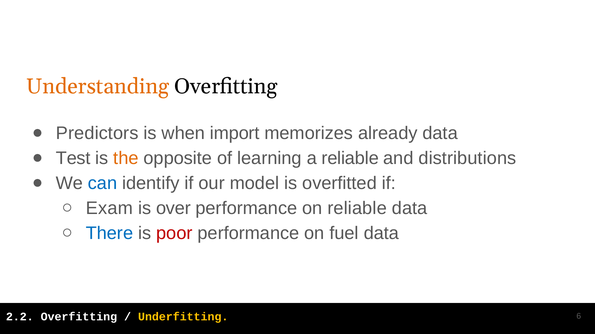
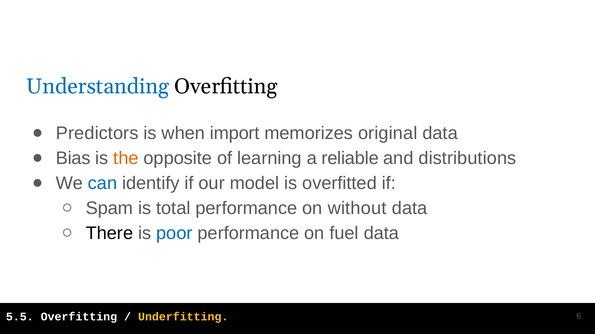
Understanding colour: orange -> blue
already: already -> original
Test: Test -> Bias
Exam: Exam -> Spam
over: over -> total
on reliable: reliable -> without
There colour: blue -> black
poor colour: red -> blue
2.2: 2.2 -> 5.5
